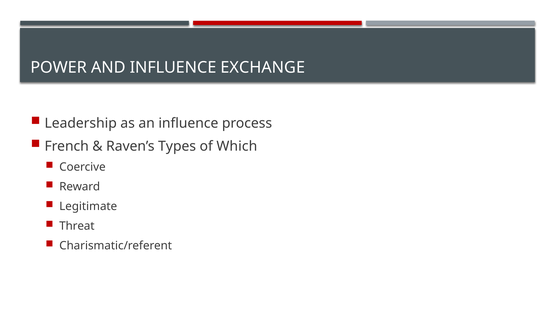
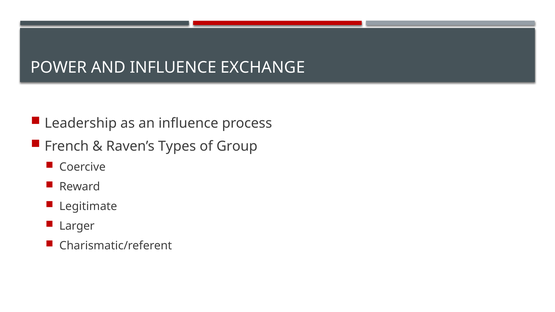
Which: Which -> Group
Threat: Threat -> Larger
